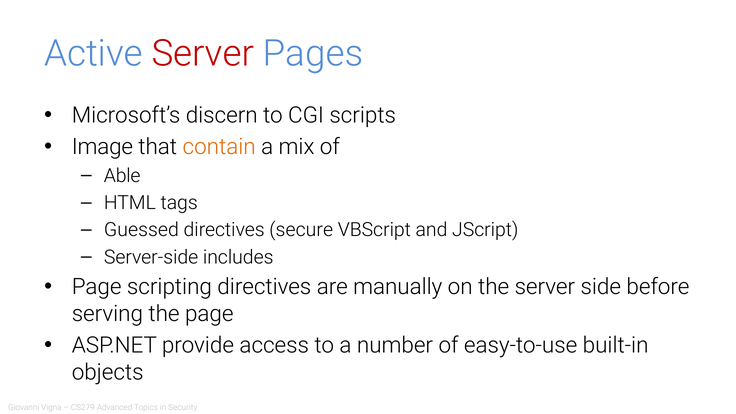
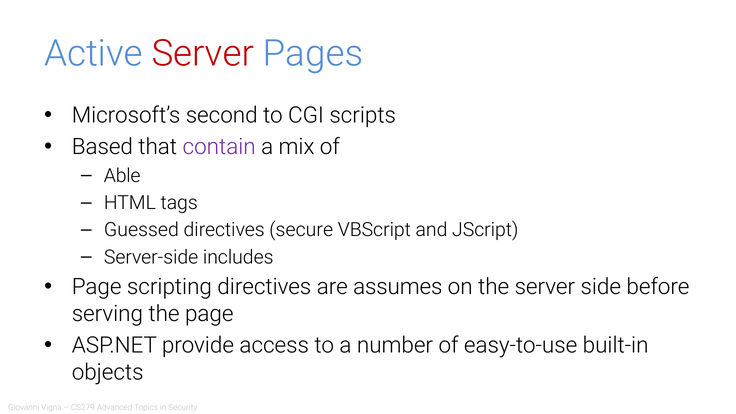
discern: discern -> second
Image: Image -> Based
contain colour: orange -> purple
manually: manually -> assumes
